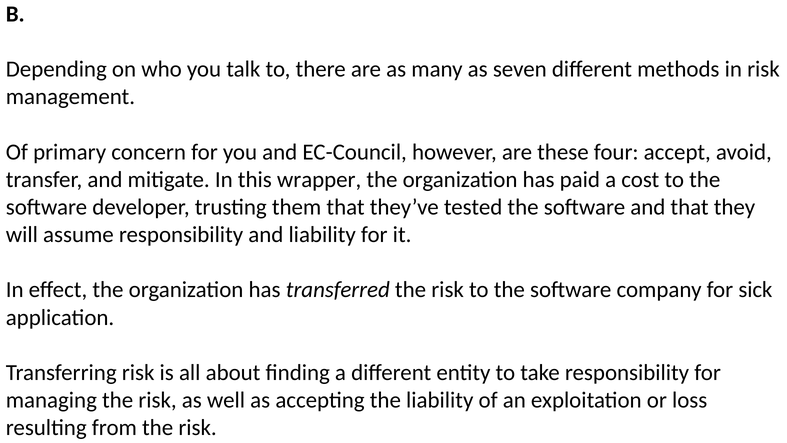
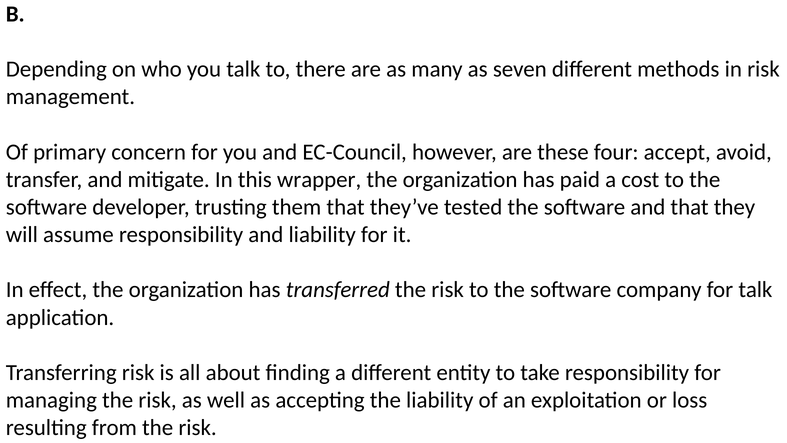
for sick: sick -> talk
